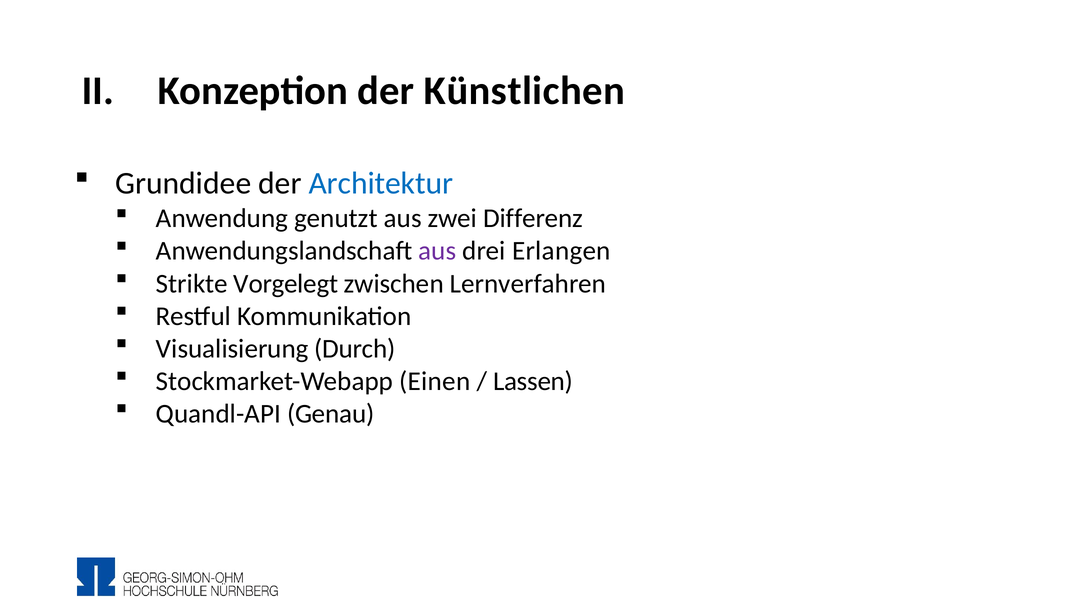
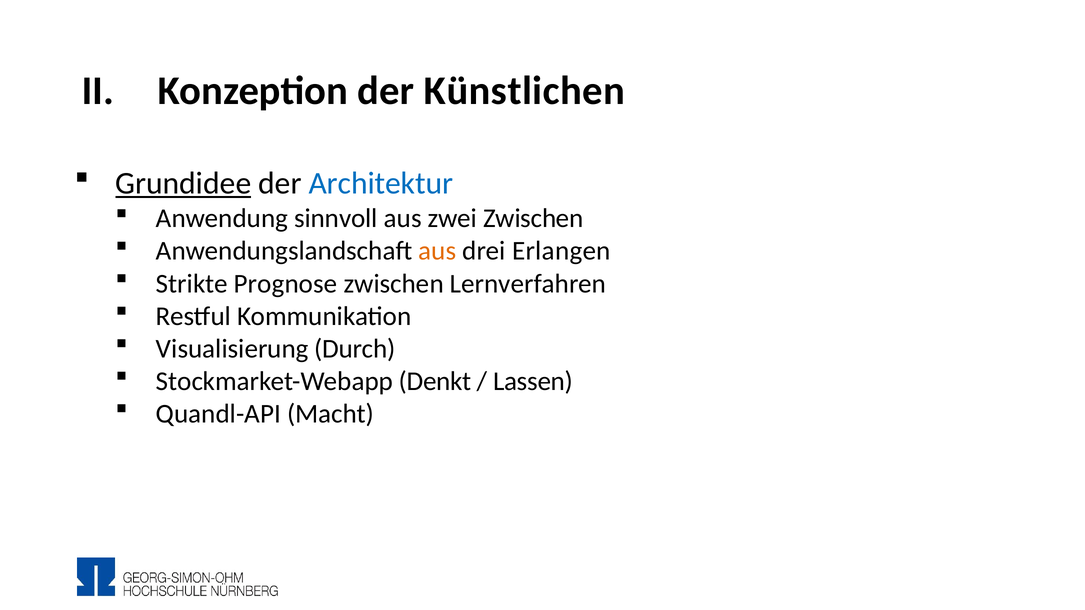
Grundidee underline: none -> present
genutzt: genutzt -> sinnvoll
zwei Differenz: Differenz -> Zwischen
aus at (437, 251) colour: purple -> orange
Vorgelegt: Vorgelegt -> Prognose
Einen: Einen -> Denkt
Genau: Genau -> Macht
